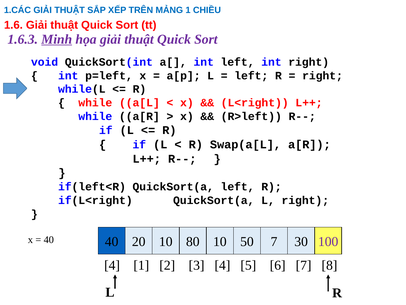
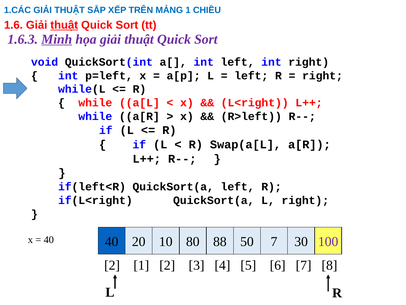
thuật at (64, 25) underline: none -> present
80 10: 10 -> 88
4 at (112, 265): 4 -> 2
